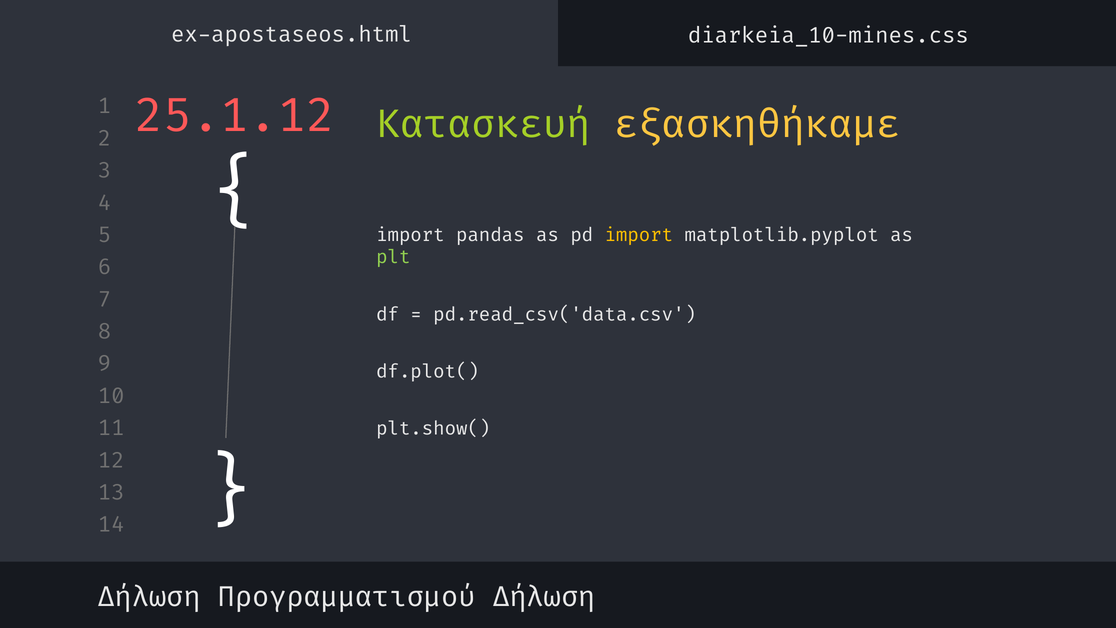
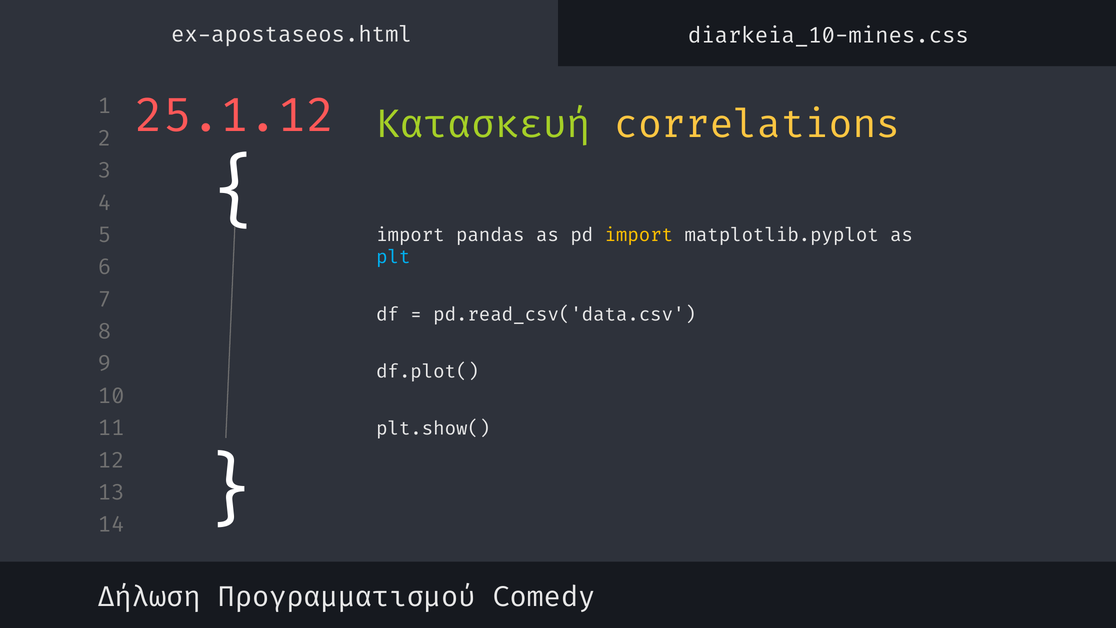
εξασκηθήκαμε: εξασκηθήκαμε -> correlations
plt colour: light green -> light blue
Προγραμματισμού Δήλωση: Δήλωση -> Comedy
